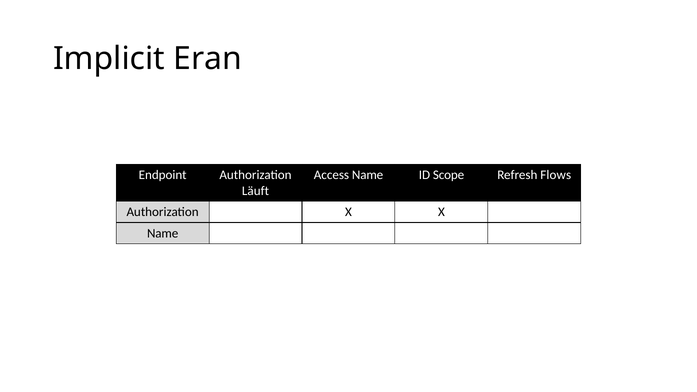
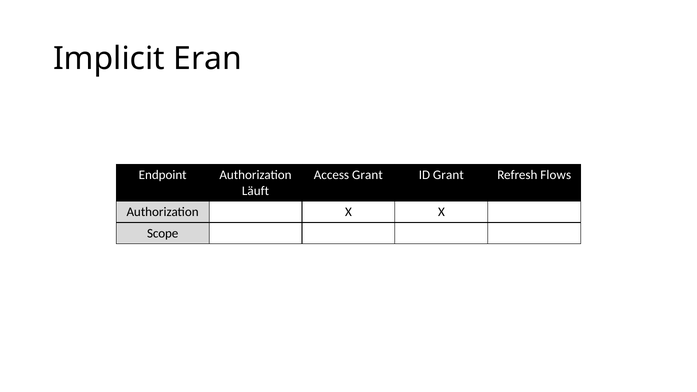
Access Name: Name -> Grant
ID Scope: Scope -> Grant
Name at (163, 233): Name -> Scope
